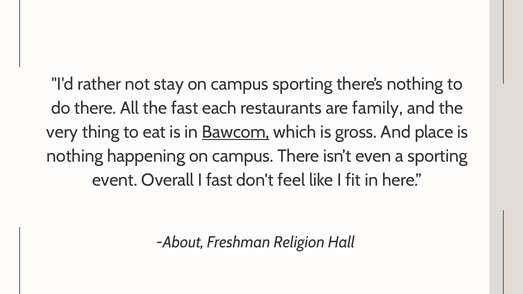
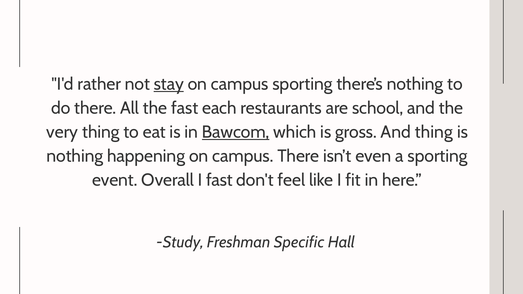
stay underline: none -> present
family: family -> school
And place: place -> thing
About: About -> Study
Religion: Religion -> Specific
